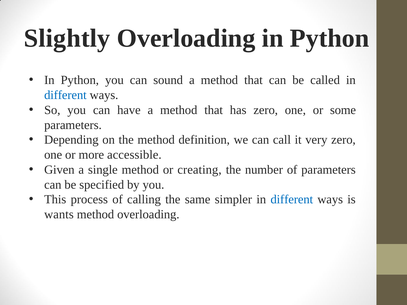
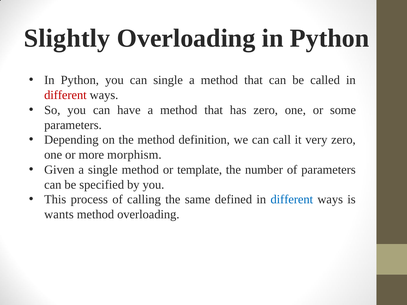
can sound: sound -> single
different at (65, 95) colour: blue -> red
accessible: accessible -> morphism
creating: creating -> template
simpler: simpler -> defined
